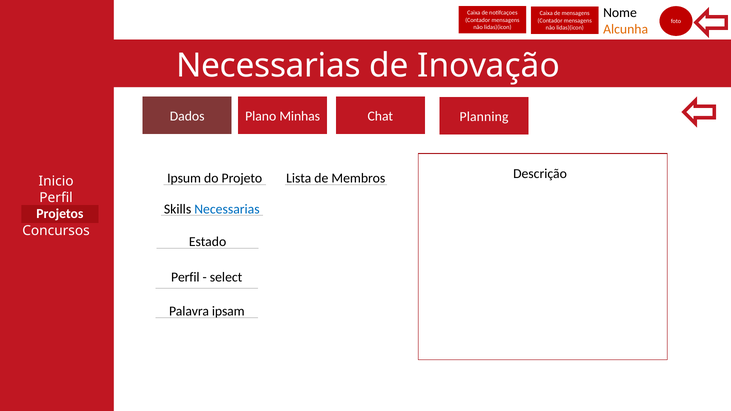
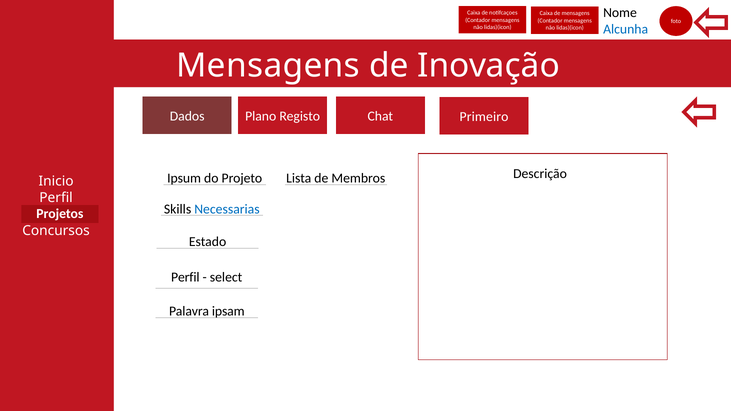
Alcunha colour: orange -> blue
Necessarias at (268, 66): Necessarias -> Mensagens
Minhas: Minhas -> Registo
Planning: Planning -> Primeiro
